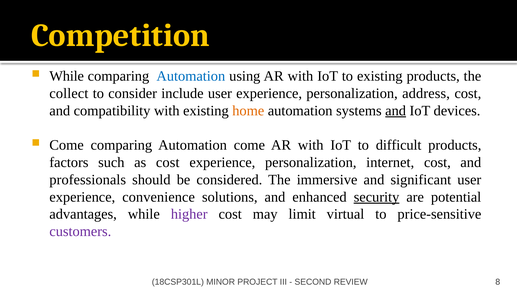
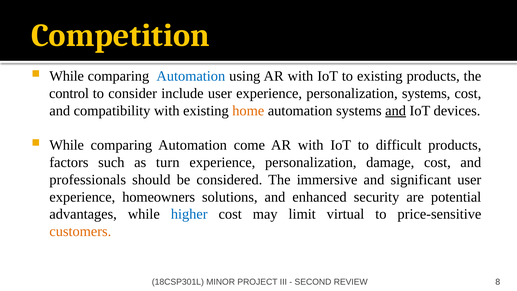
collect: collect -> control
personalization address: address -> systems
Come at (67, 145): Come -> While
as cost: cost -> turn
internet: internet -> damage
convenience: convenience -> homeowners
security underline: present -> none
higher colour: purple -> blue
customers colour: purple -> orange
